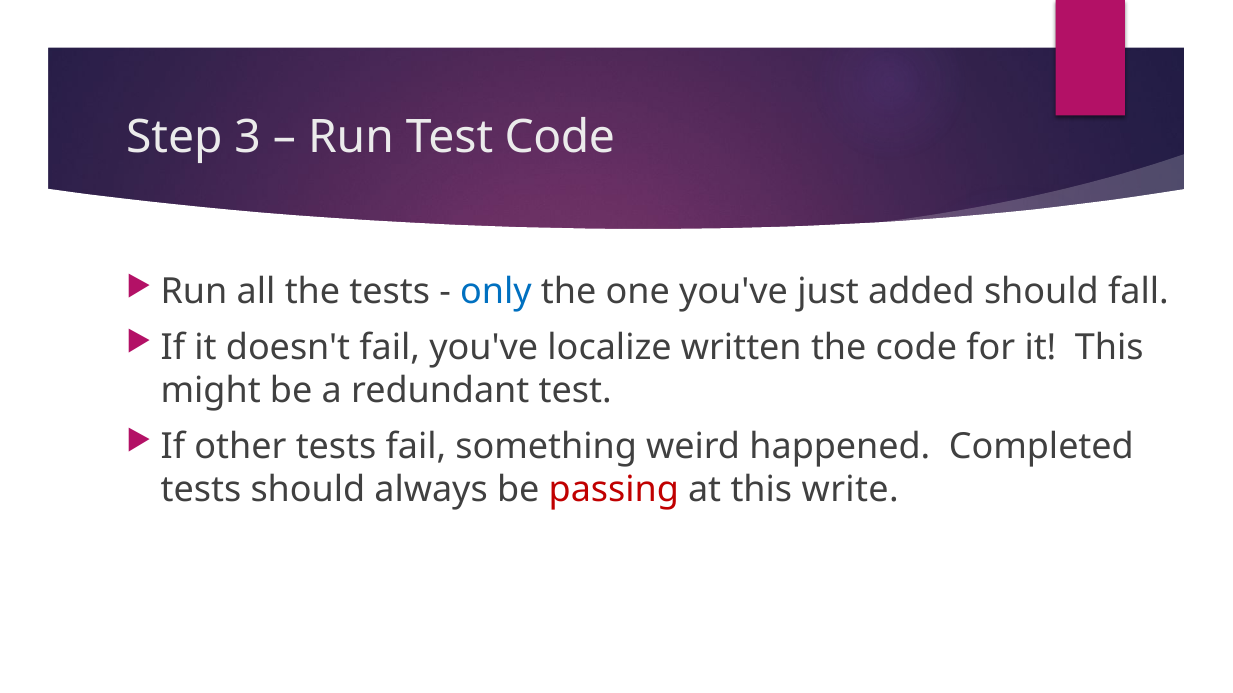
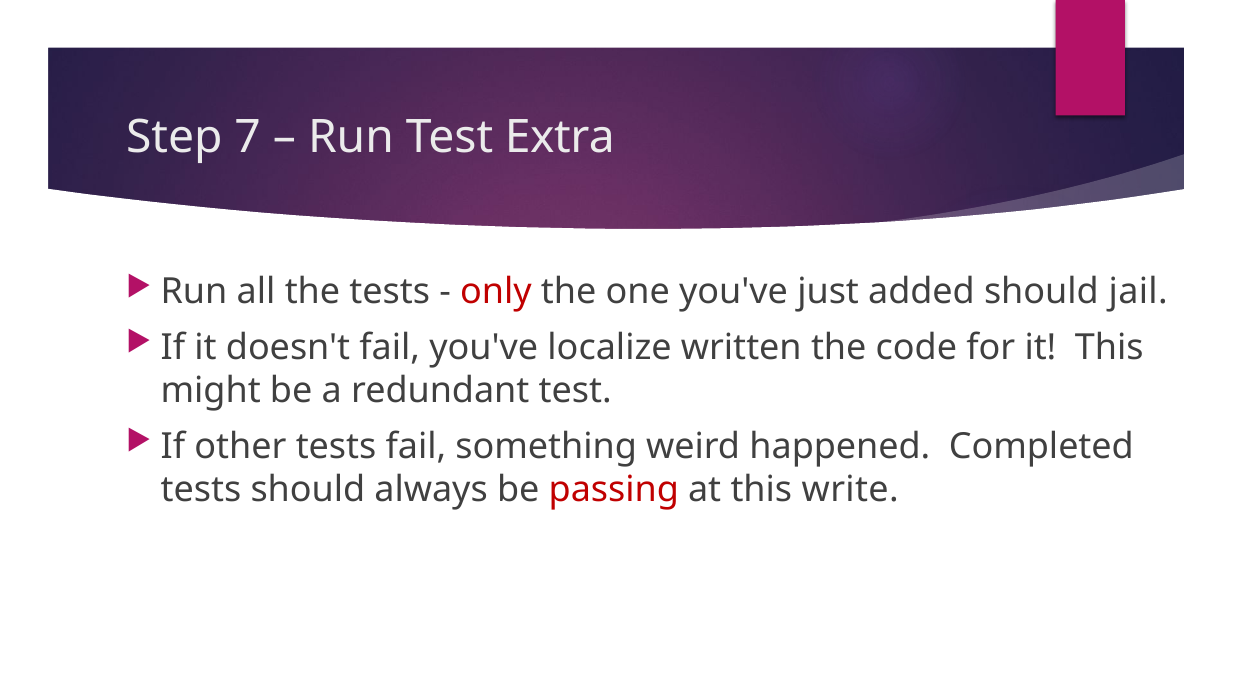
3: 3 -> 7
Test Code: Code -> Extra
only colour: blue -> red
fall: fall -> jail
